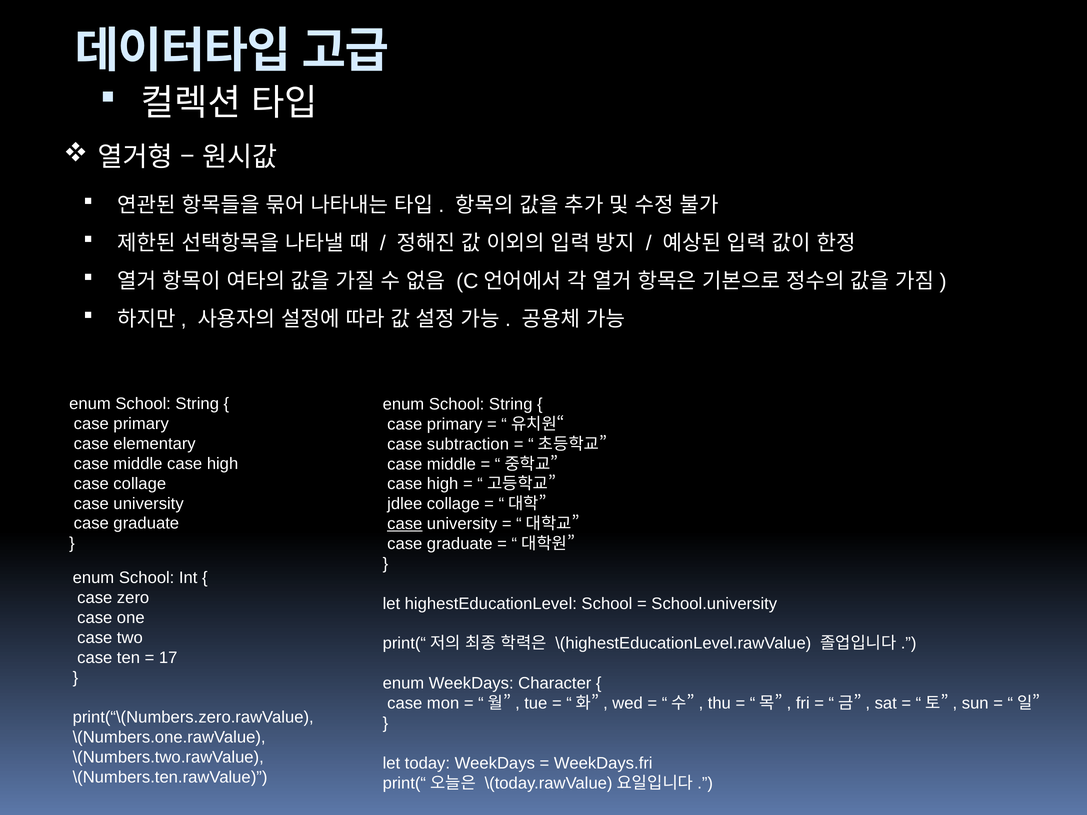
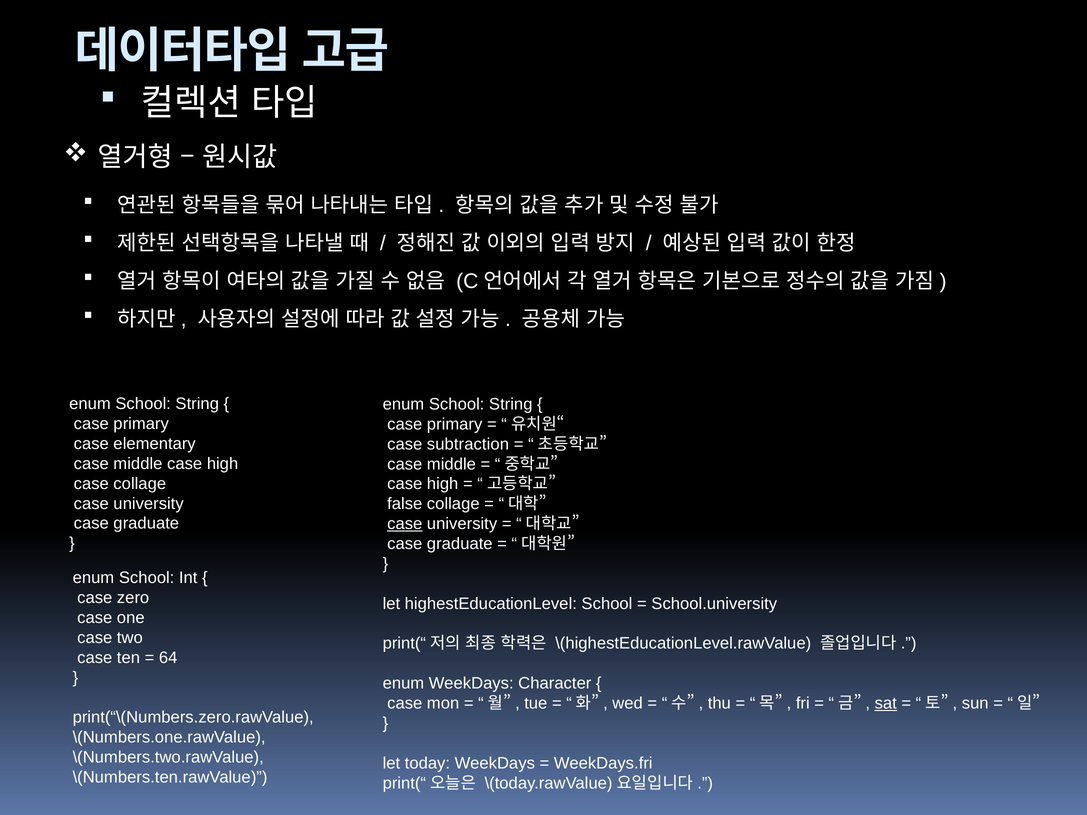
jdlee: jdlee -> false
17: 17 -> 64
sat underline: none -> present
